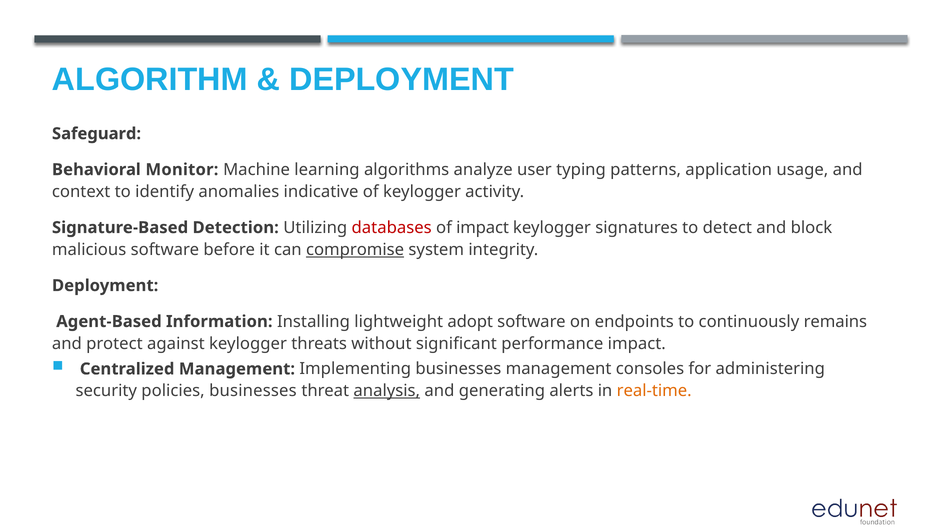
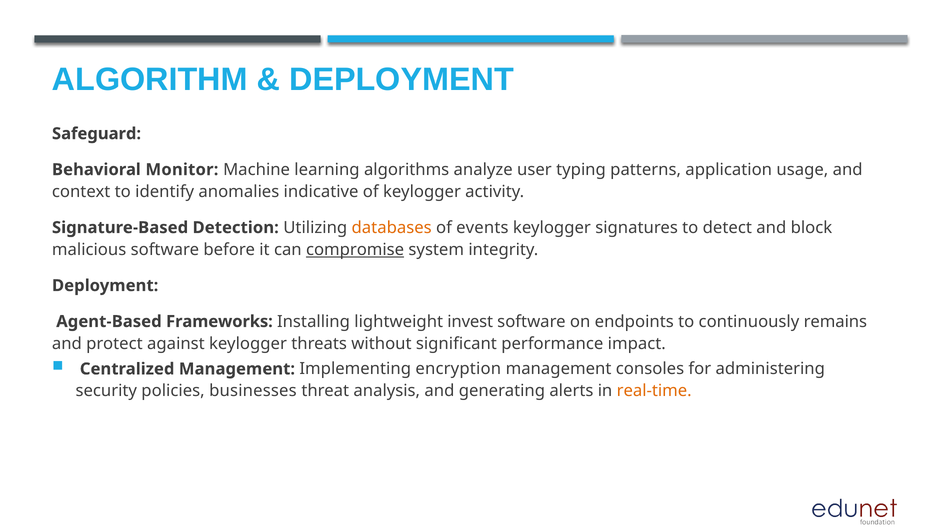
databases colour: red -> orange
of impact: impact -> events
Information: Information -> Frameworks
adopt: adopt -> invest
Implementing businesses: businesses -> encryption
analysis underline: present -> none
